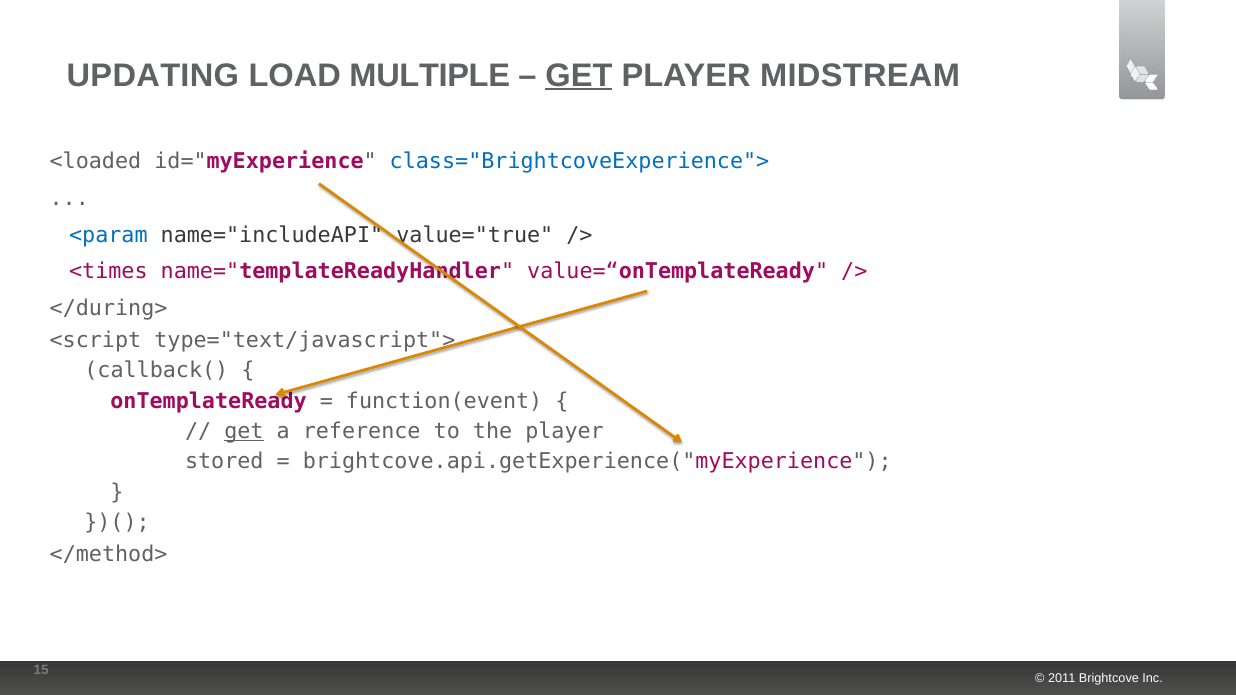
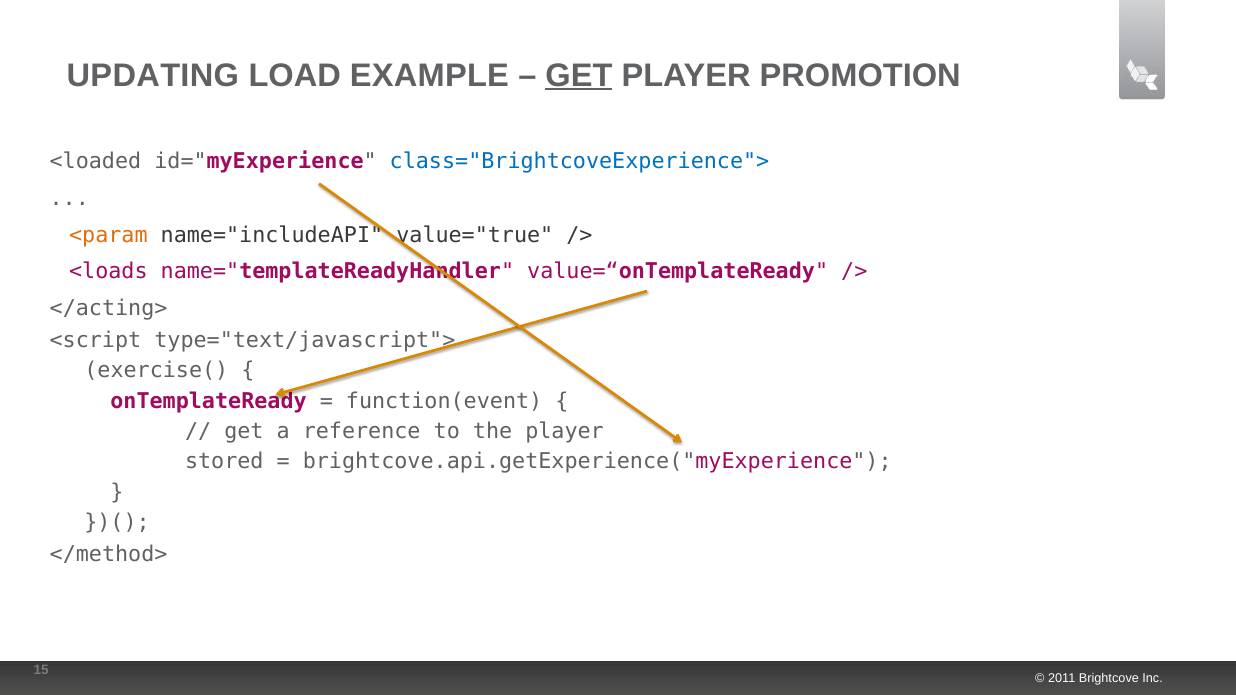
MULTIPLE: MULTIPLE -> EXAMPLE
MIDSTREAM: MIDSTREAM -> PROMOTION
<param colour: blue -> orange
<times: <times -> <loads
</during>: </during> -> </acting>
callback(: callback( -> exercise(
get at (244, 431) underline: present -> none
